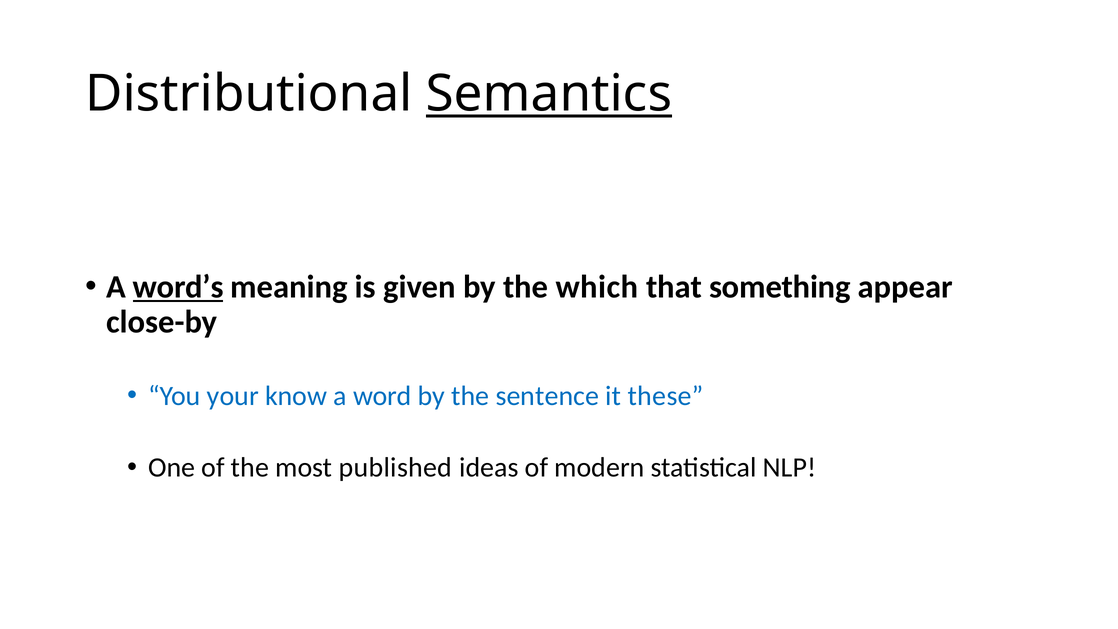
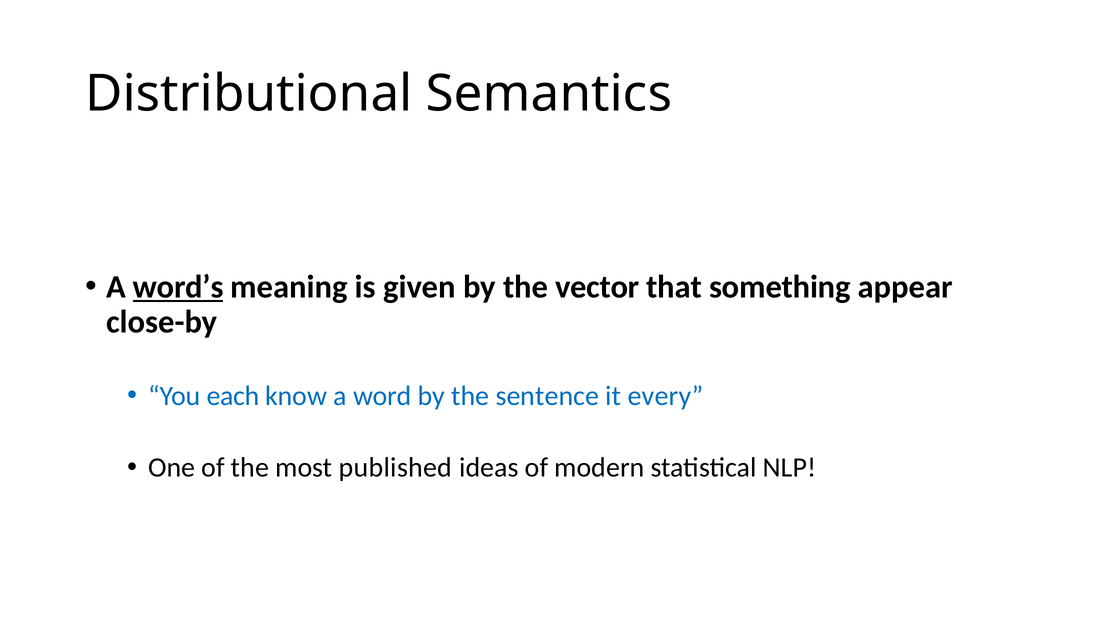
Semantics underline: present -> none
which: which -> vector
your: your -> each
these: these -> every
